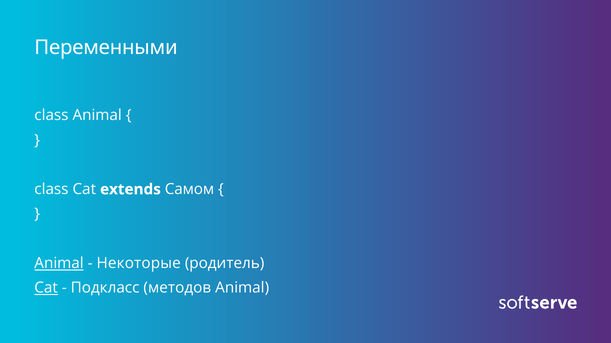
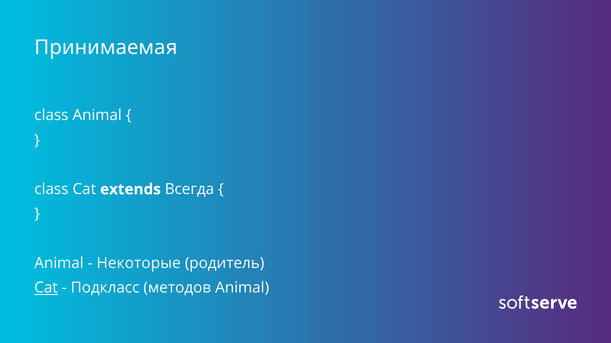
Переменными: Переменными -> Принимаемая
Самом: Самом -> Всегда
Animal at (59, 264) underline: present -> none
